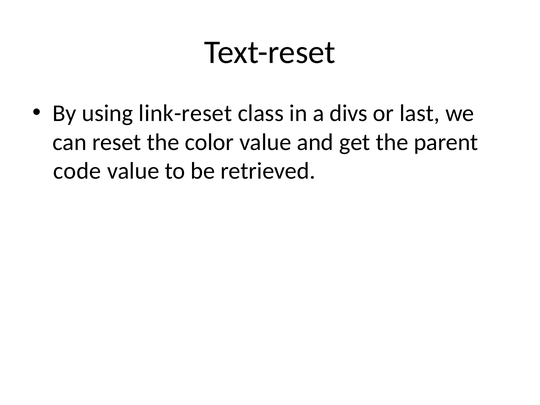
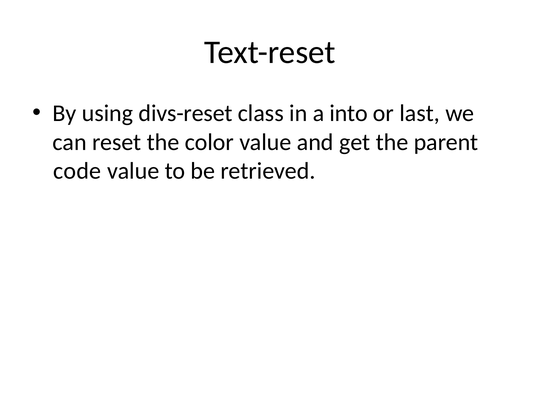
link-reset: link-reset -> divs-reset
divs: divs -> into
